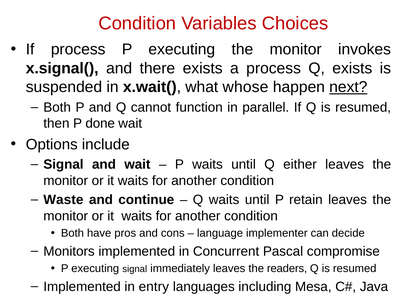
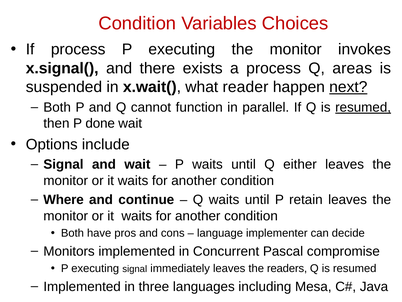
Q exists: exists -> areas
whose: whose -> reader
resumed at (363, 107) underline: none -> present
Waste: Waste -> Where
entry: entry -> three
